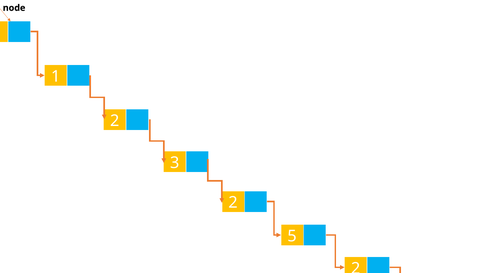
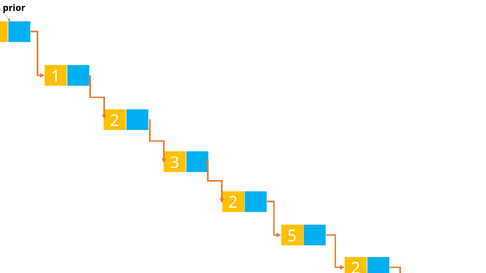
node: node -> prior
